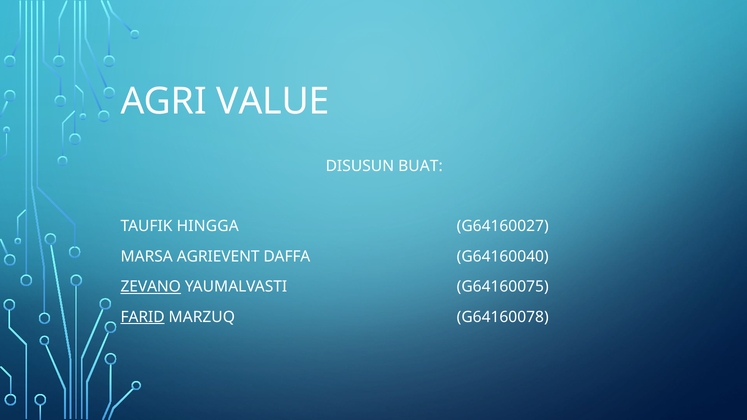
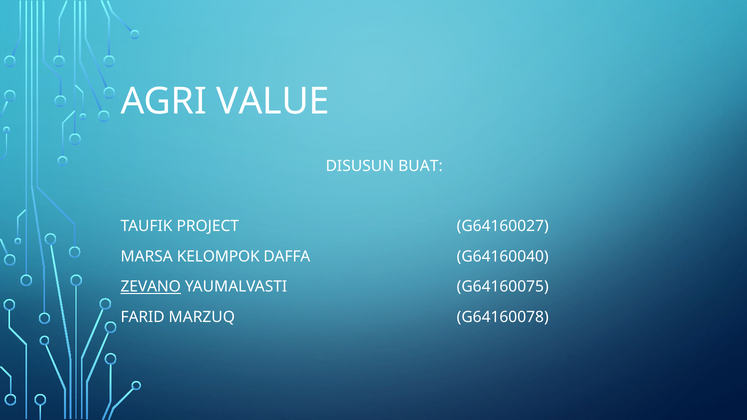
HINGGA: HINGGA -> PROJECT
AGRIEVENT: AGRIEVENT -> KELOMPOK
FARID underline: present -> none
